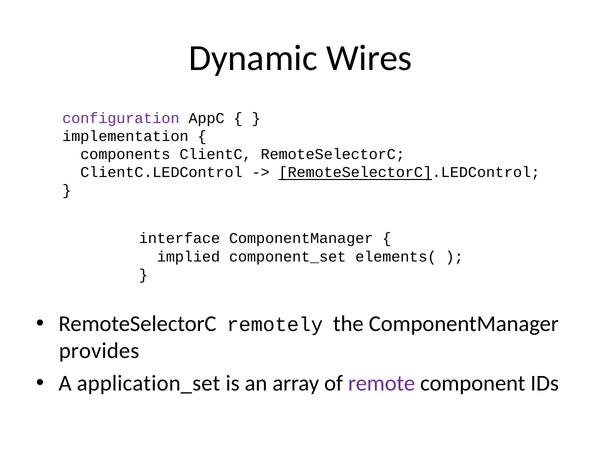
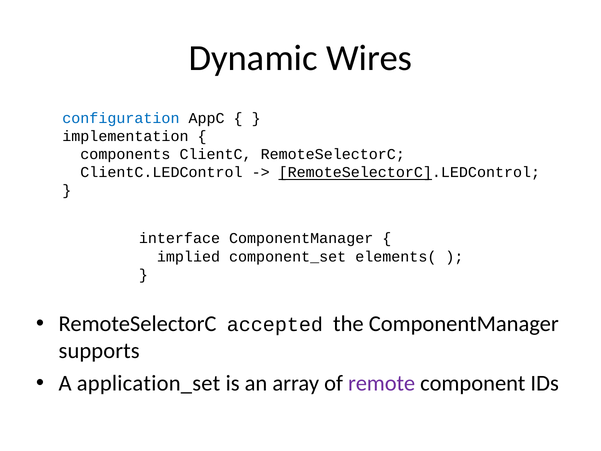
configuration colour: purple -> blue
remotely: remotely -> accepted
provides: provides -> supports
